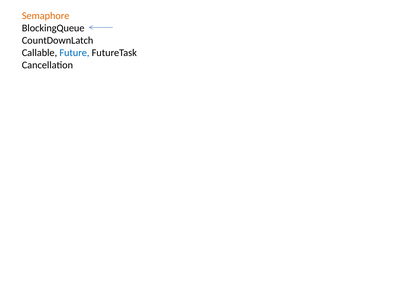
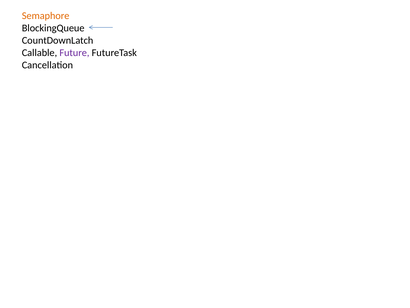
Future colour: blue -> purple
